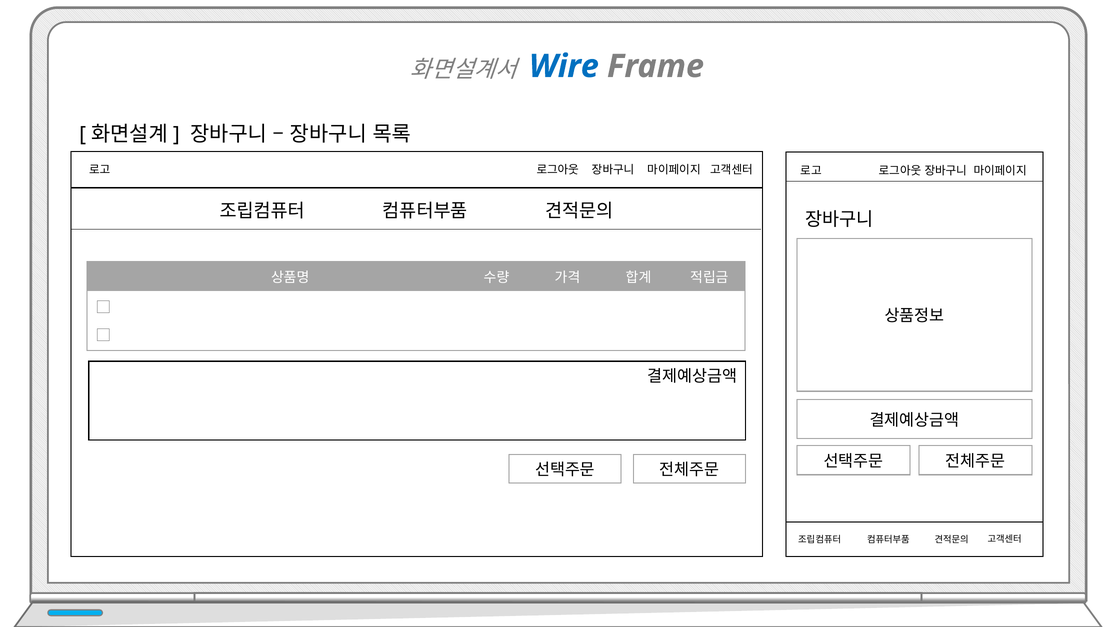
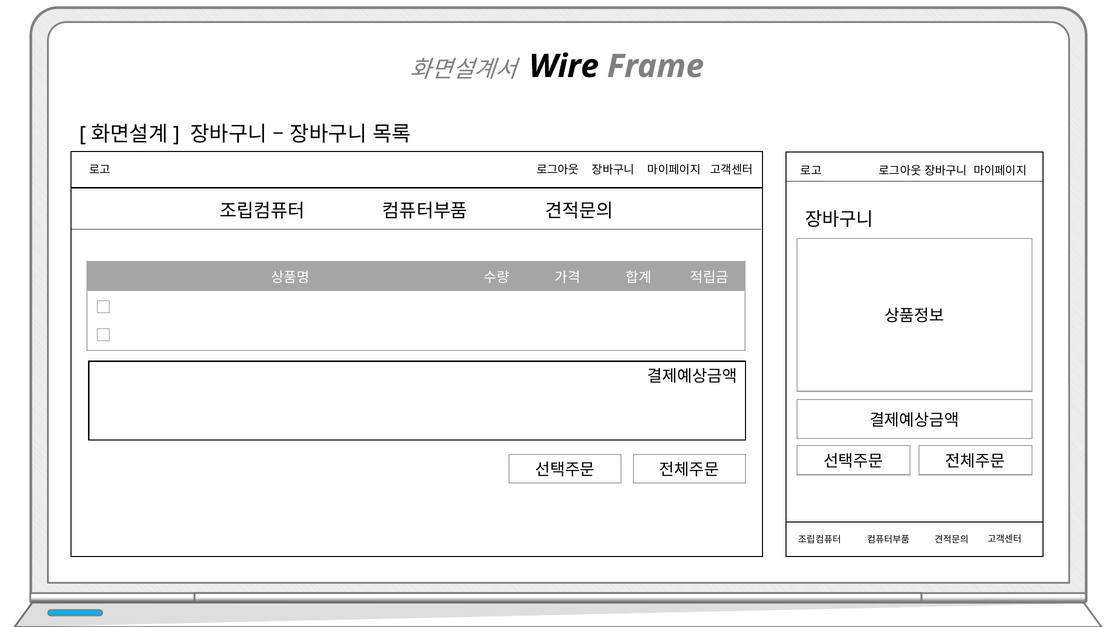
Wire colour: blue -> black
